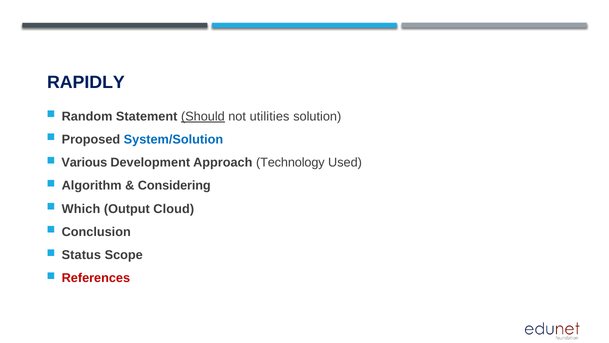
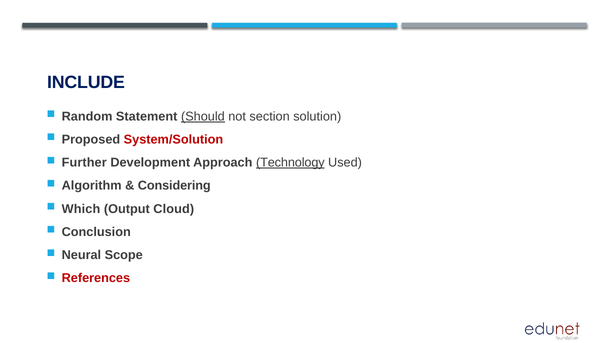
RAPIDLY: RAPIDLY -> INCLUDE
utilities: utilities -> section
System/Solution colour: blue -> red
Various: Various -> Further
Technology underline: none -> present
Status: Status -> Neural
